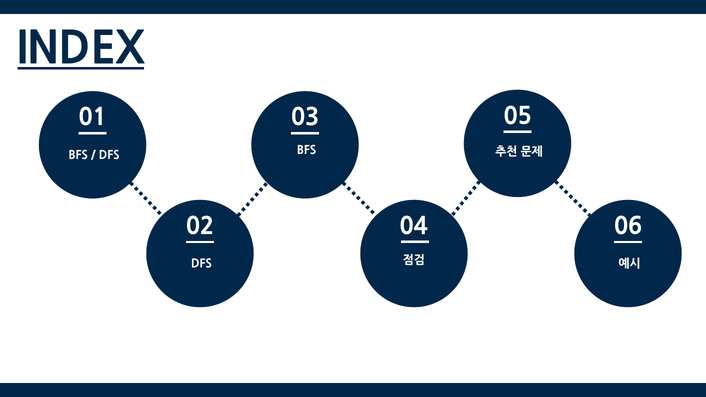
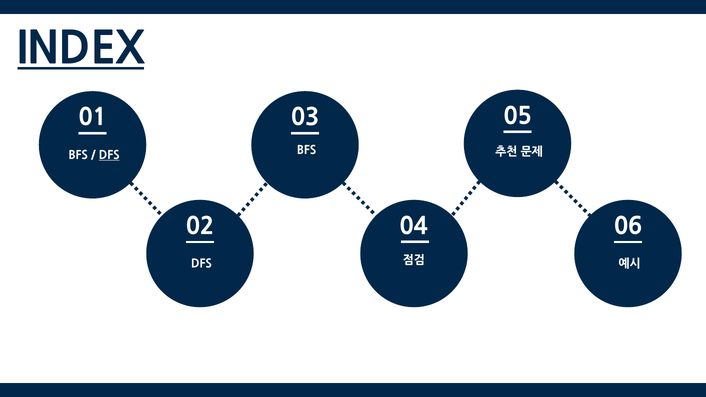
DFS at (109, 155) underline: none -> present
